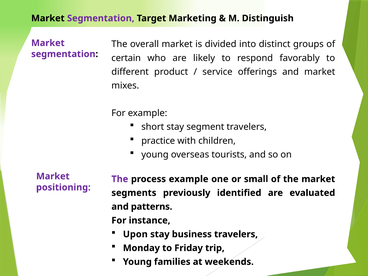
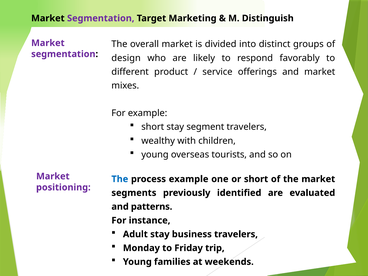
certain: certain -> design
practice: practice -> wealthy
The at (120, 179) colour: purple -> blue
or small: small -> short
Upon: Upon -> Adult
